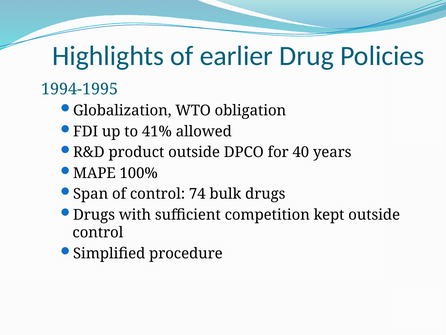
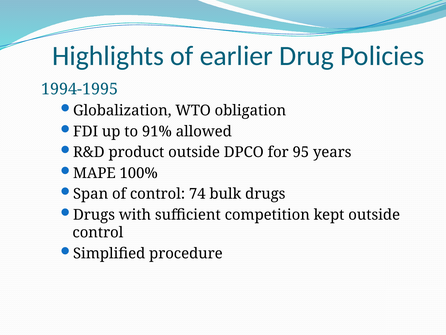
41%: 41% -> 91%
40: 40 -> 95
